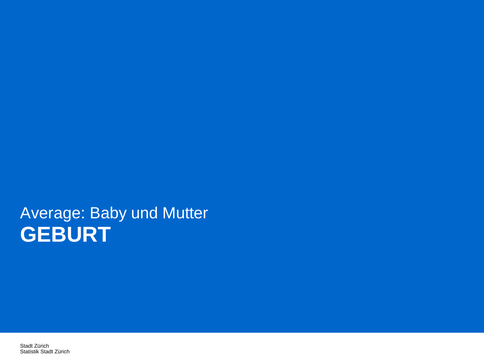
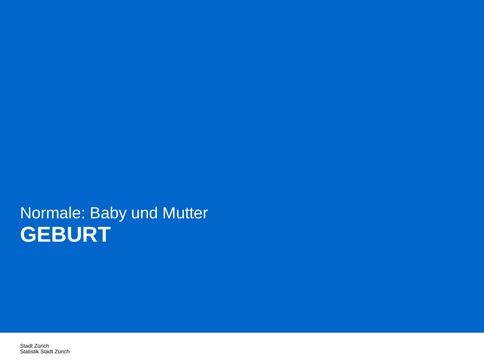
Average: Average -> Normale
